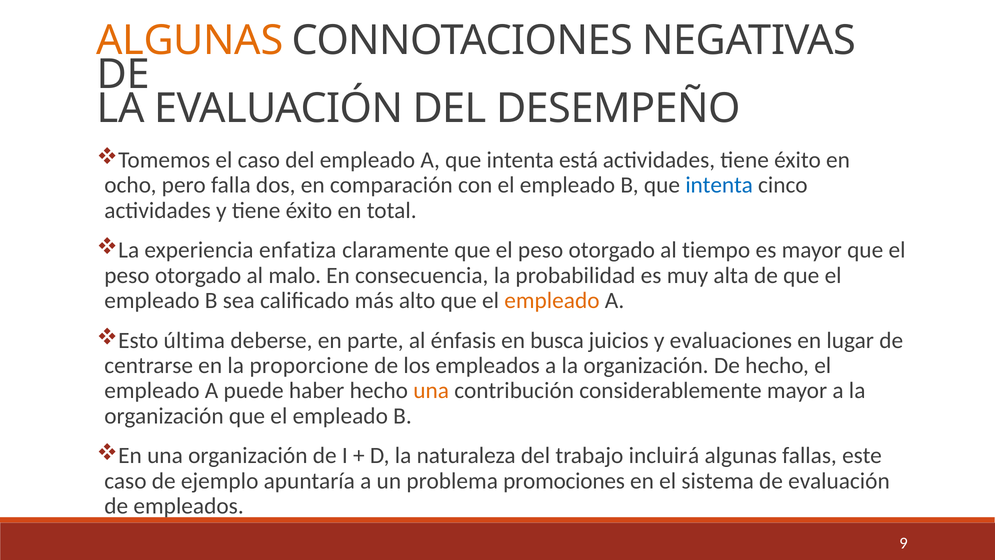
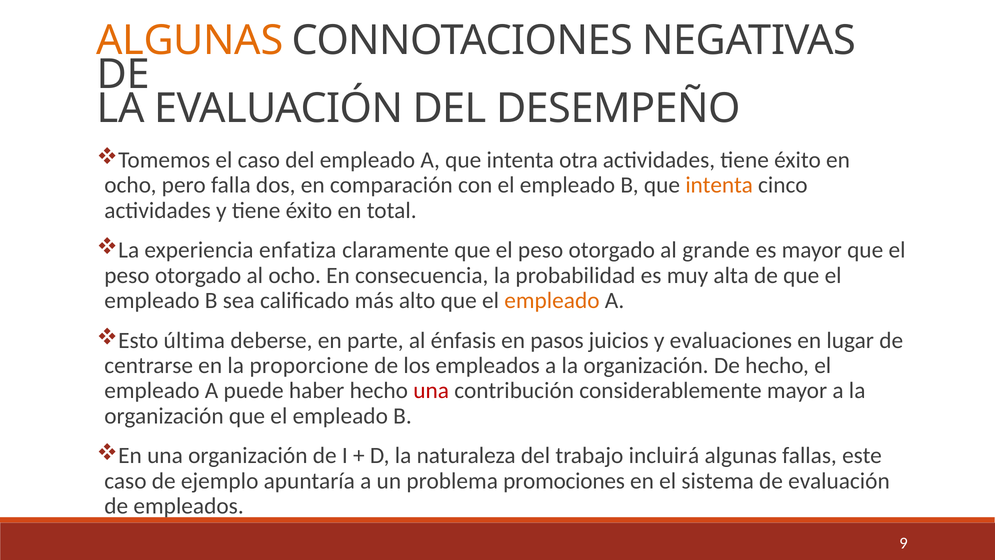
está: está -> otra
intenta at (719, 185) colour: blue -> orange
tiempo: tiempo -> grande
al malo: malo -> ocho
busca: busca -> pasos
una at (431, 391) colour: orange -> red
